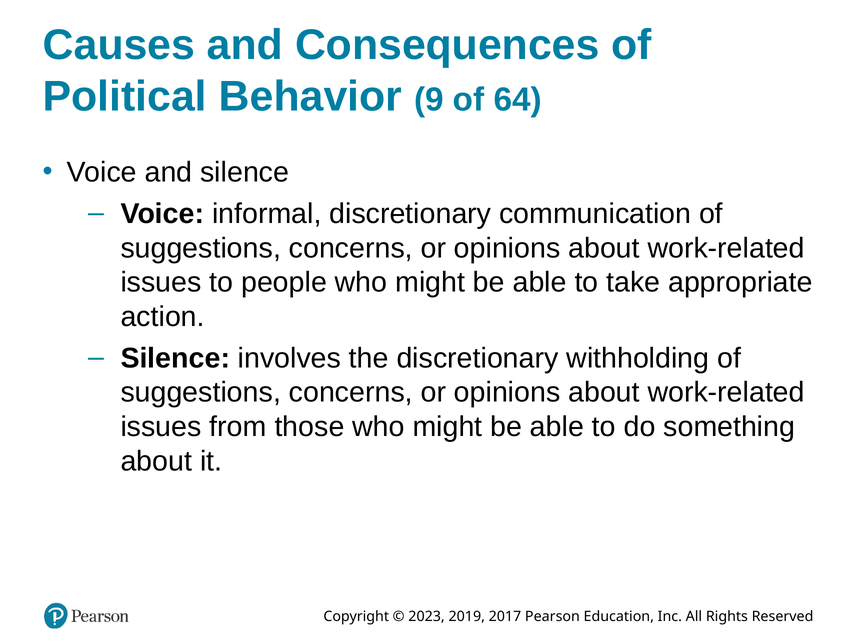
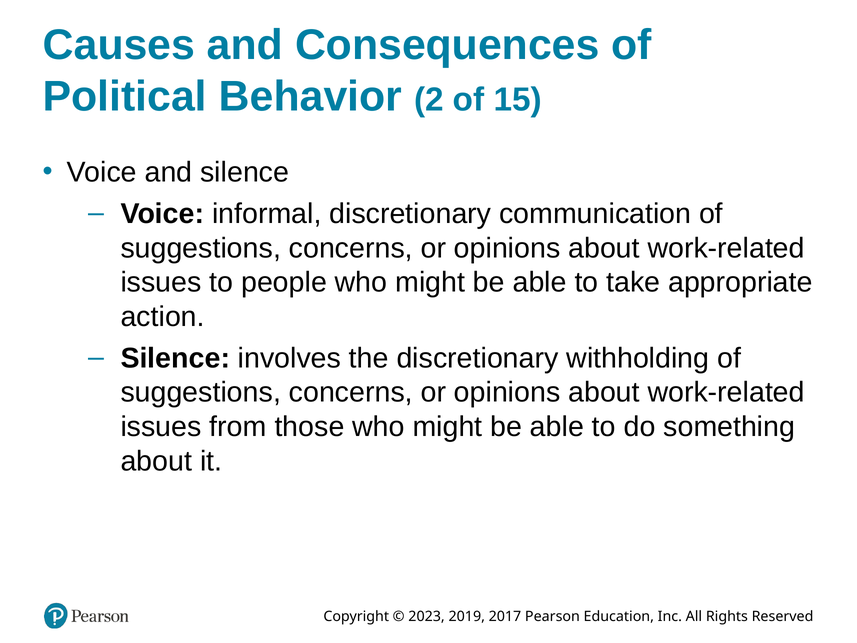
9: 9 -> 2
64: 64 -> 15
